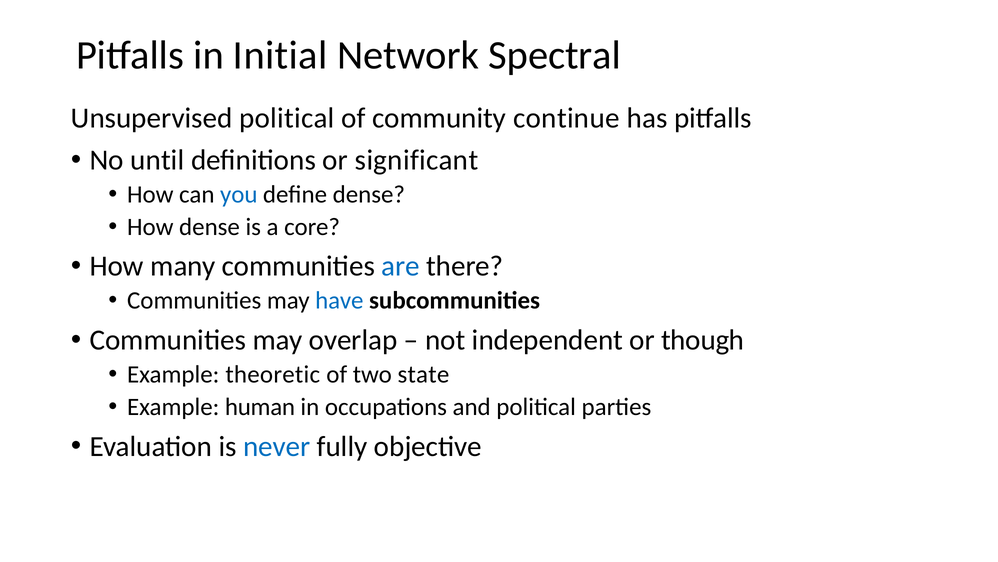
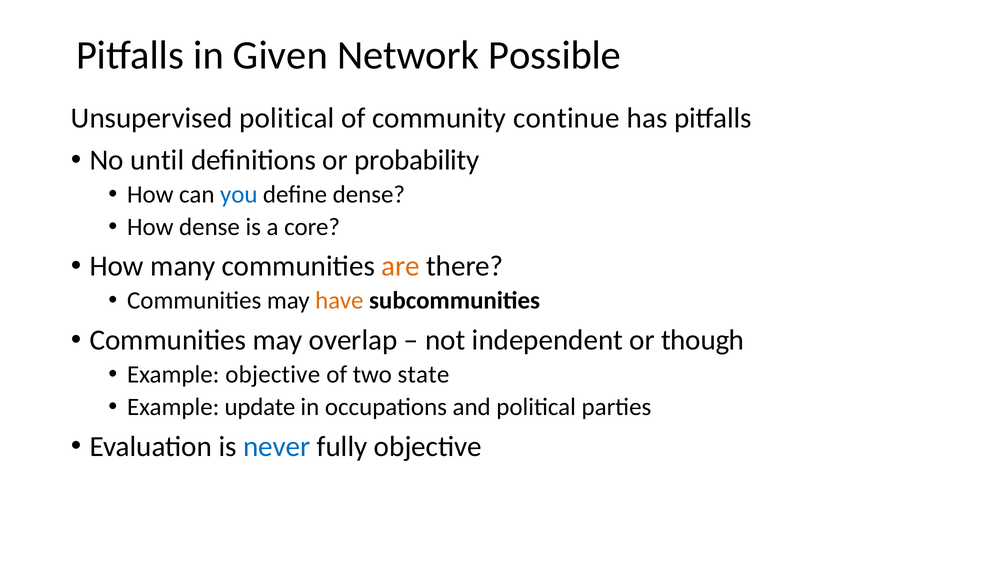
Initial: Initial -> Given
Spectral: Spectral -> Possible
significant: significant -> probability
are colour: blue -> orange
have colour: blue -> orange
Example theoretic: theoretic -> objective
human: human -> update
